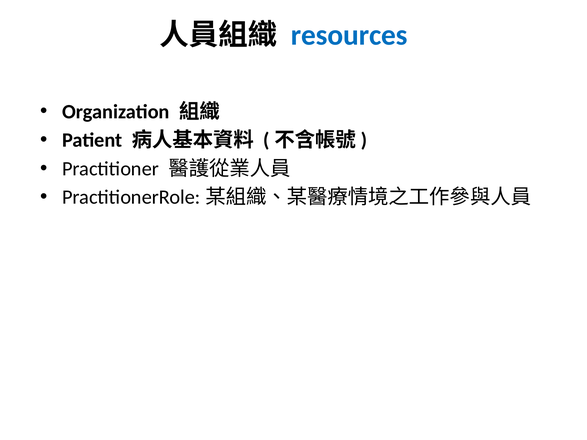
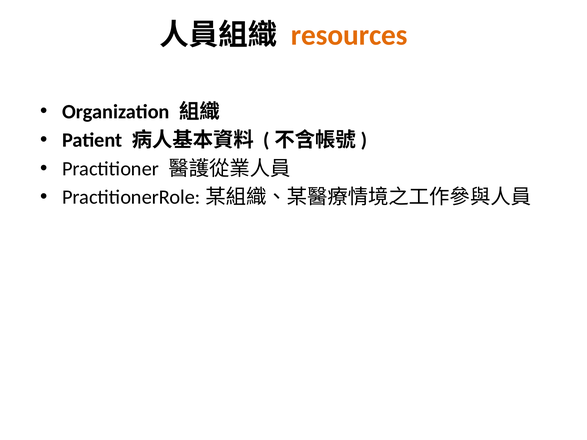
resources colour: blue -> orange
